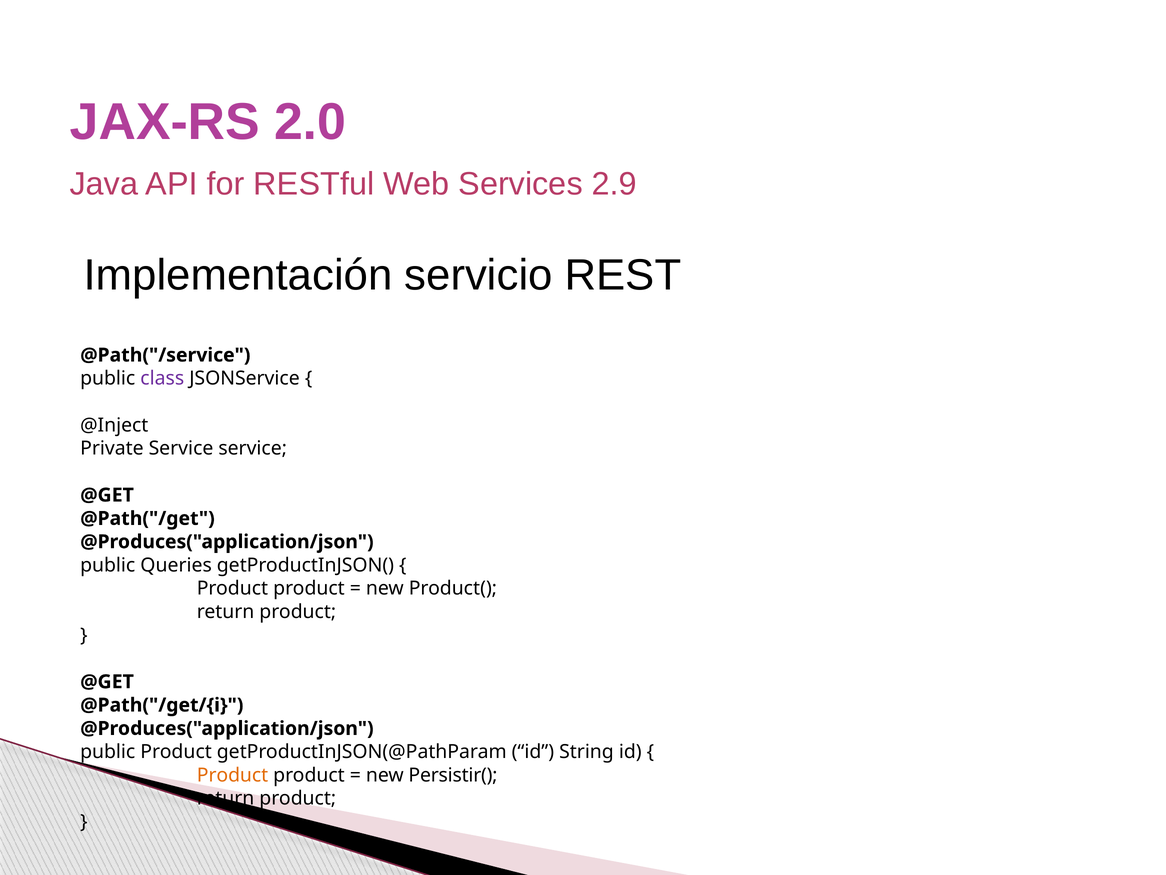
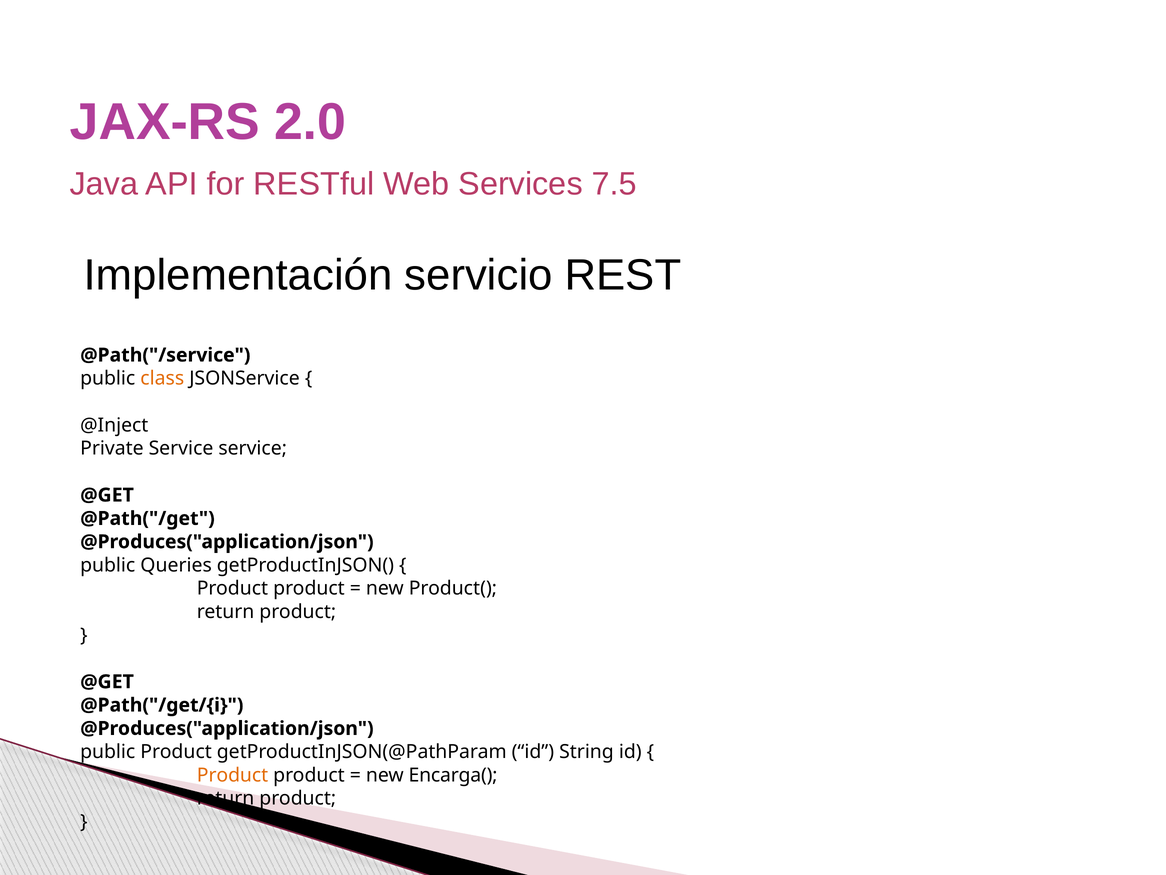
2.9: 2.9 -> 7.5
class colour: purple -> orange
Persistir(: Persistir( -> Encarga(
